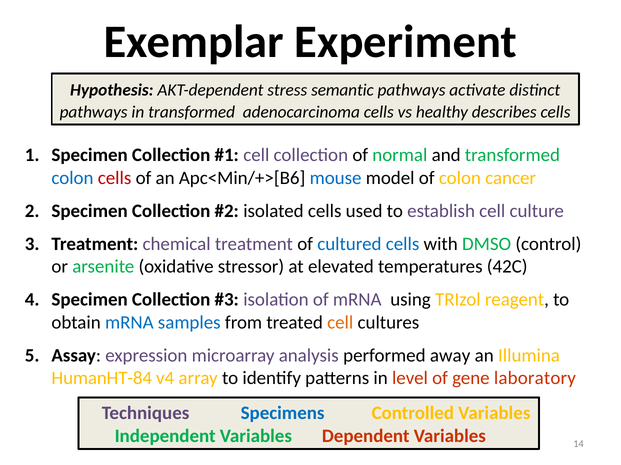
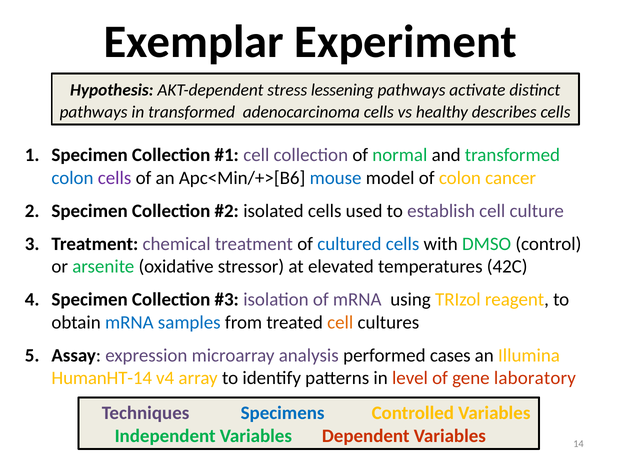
semantic: semantic -> lessening
cells at (115, 178) colour: red -> purple
away: away -> cases
HumanHT-84: HumanHT-84 -> HumanHT-14
